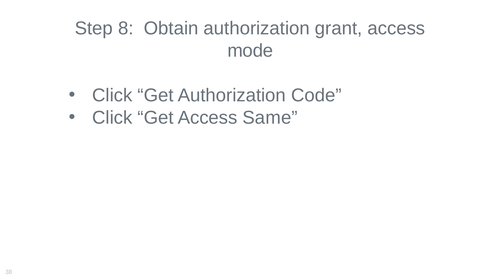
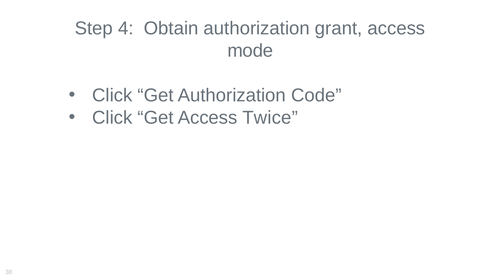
8: 8 -> 4
Same: Same -> Twice
